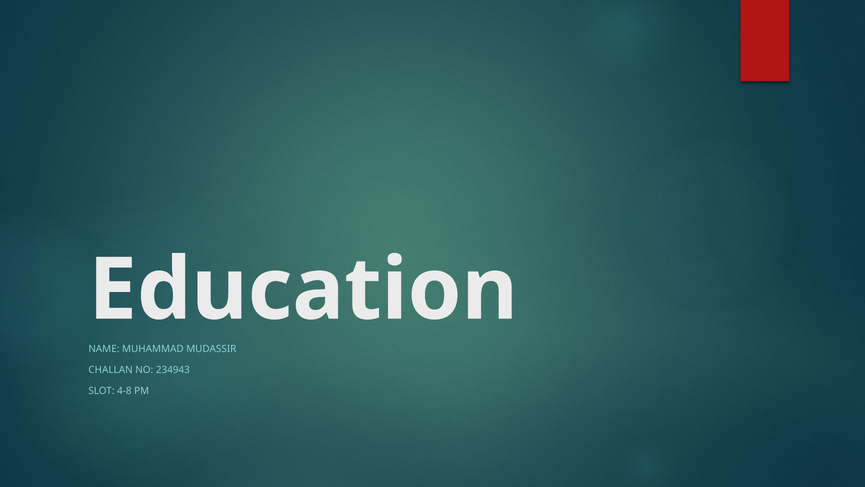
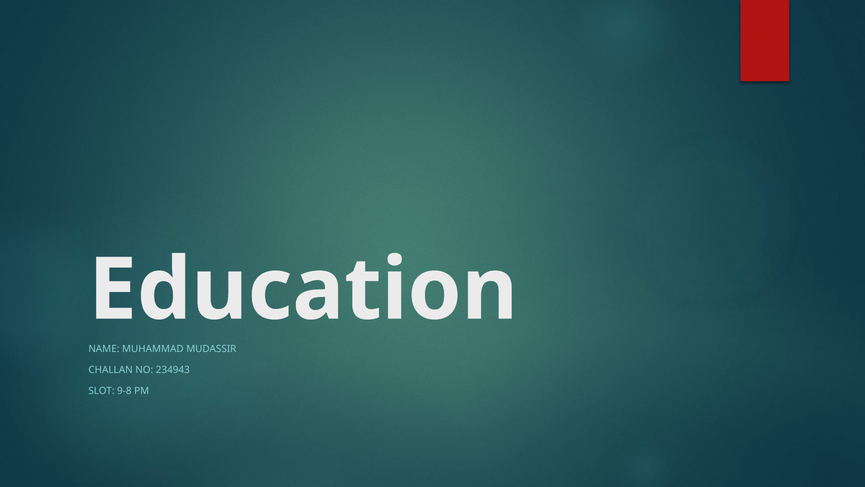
4-8: 4-8 -> 9-8
